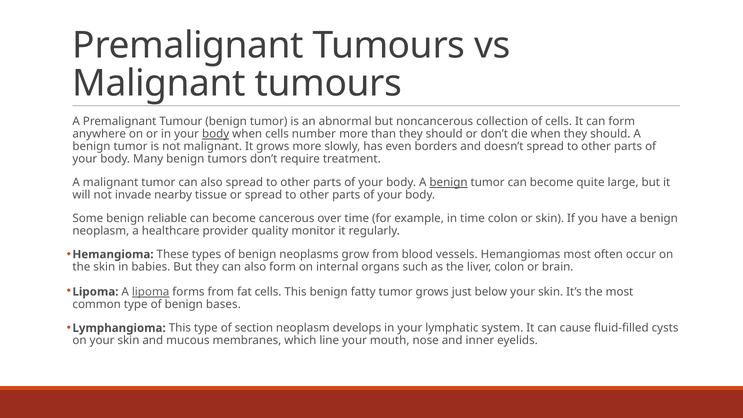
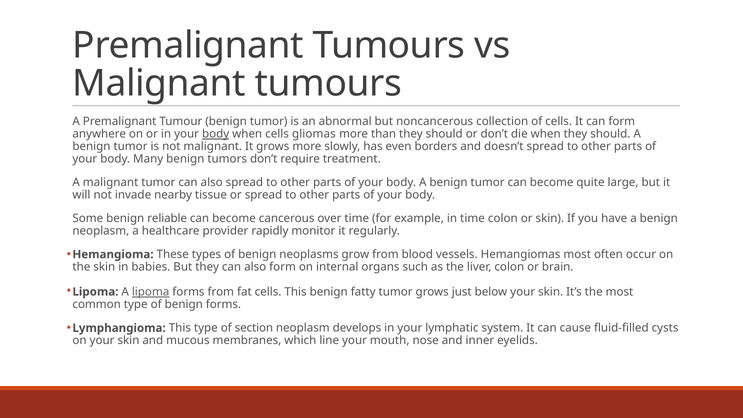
number: number -> gliomas
benign at (449, 182) underline: present -> none
quality: quality -> rapidly
benign bases: bases -> forms
